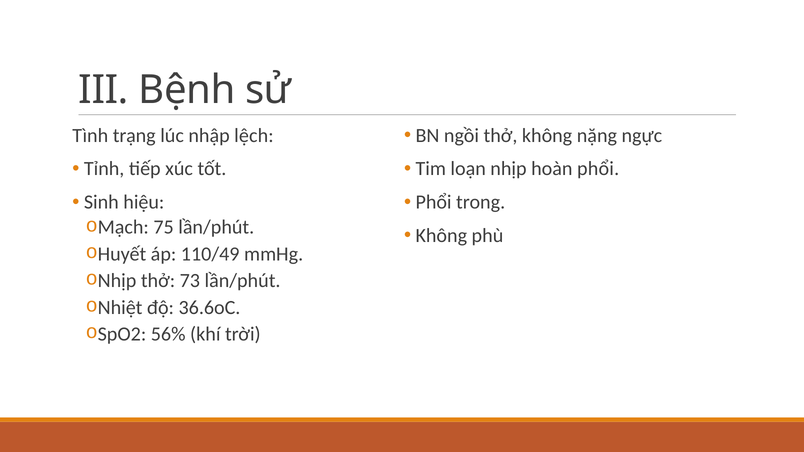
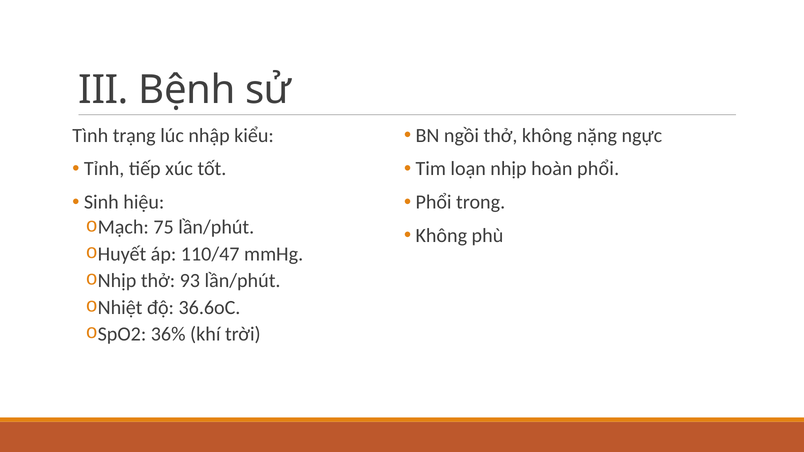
lệch: lệch -> kiểu
110/49: 110/49 -> 110/47
73: 73 -> 93
56%: 56% -> 36%
